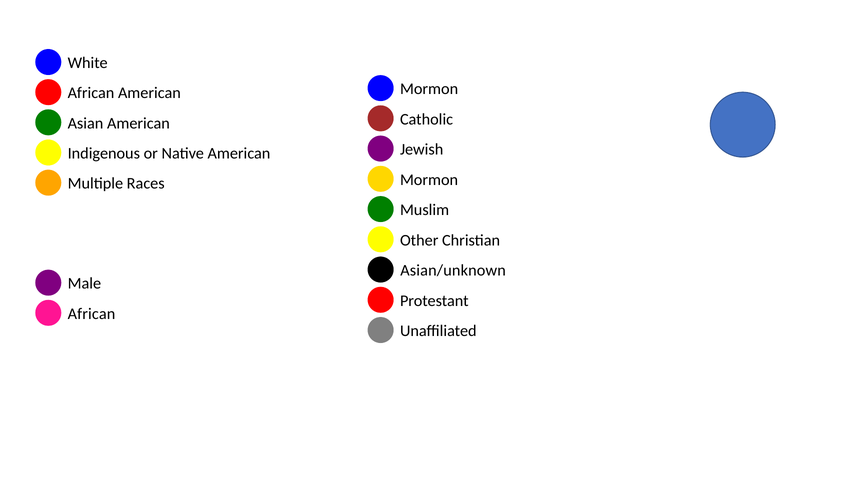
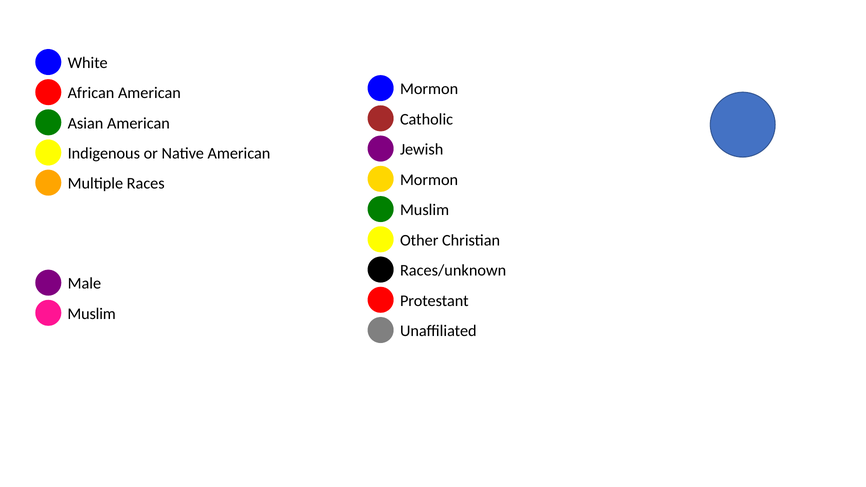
Asian/unknown: Asian/unknown -> Races/unknown
African at (91, 314): African -> Muslim
